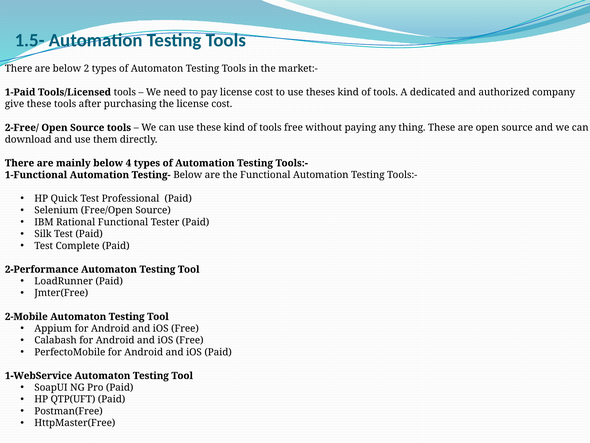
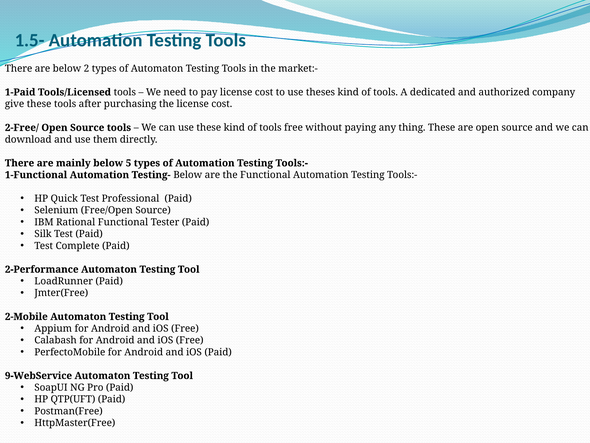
4: 4 -> 5
1-WebService: 1-WebService -> 9-WebService
